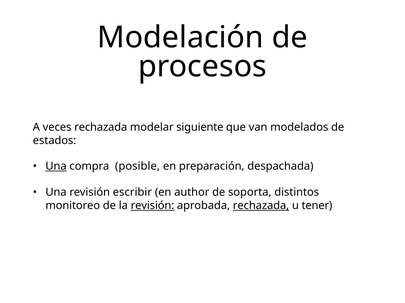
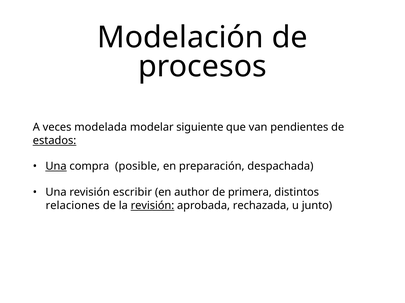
veces rechazada: rechazada -> modelada
modelados: modelados -> pendientes
estados underline: none -> present
soporta: soporta -> primera
monitoreo: monitoreo -> relaciones
rechazada at (261, 206) underline: present -> none
tener: tener -> junto
